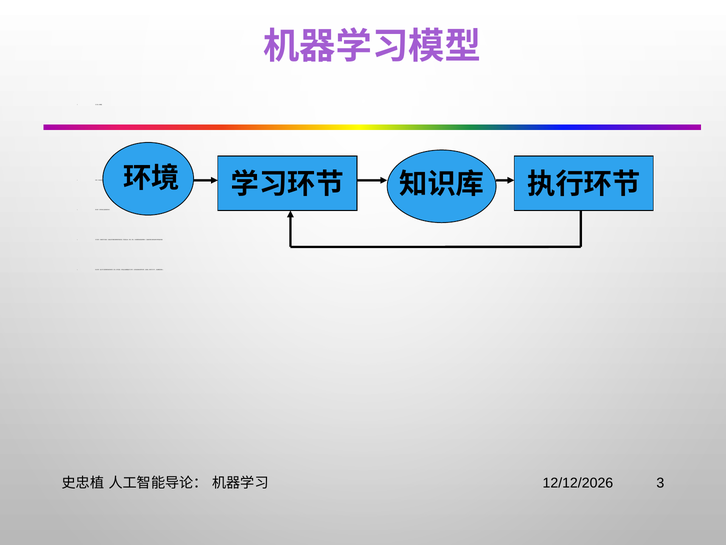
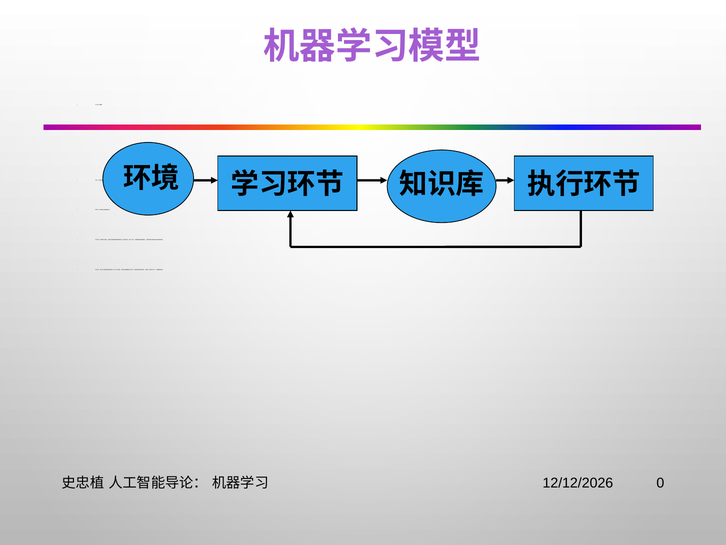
3: 3 -> 0
